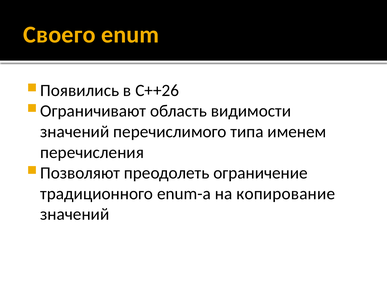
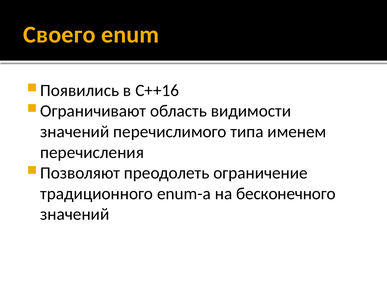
C++26: C++26 -> C++16
копирование: копирование -> бесконечного
